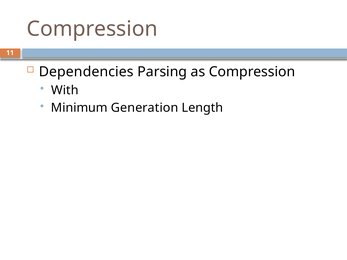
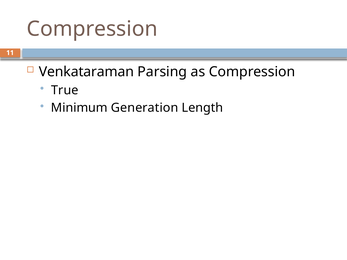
Dependencies: Dependencies -> Venkataraman
With: With -> True
